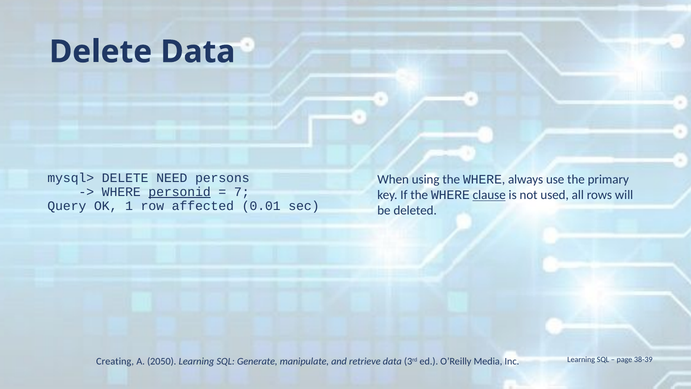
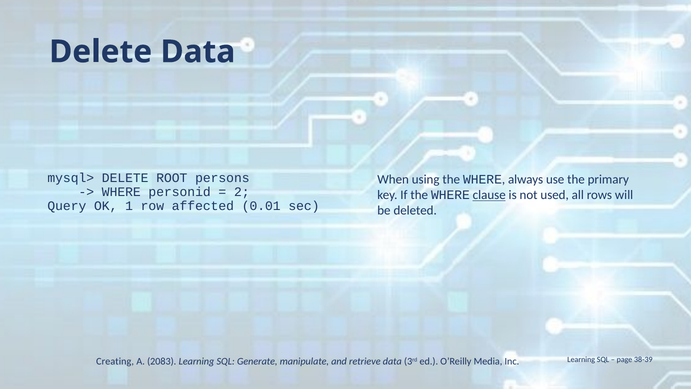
NEED: NEED -> ROOT
personid underline: present -> none
7: 7 -> 2
2050: 2050 -> 2083
